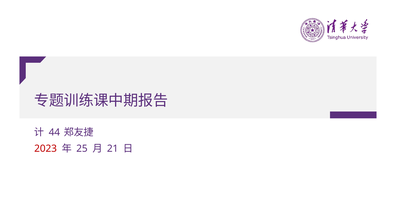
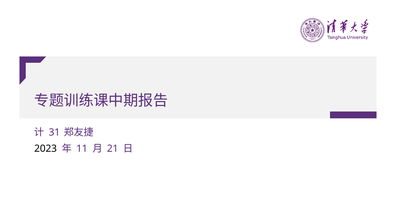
44: 44 -> 31
2023 colour: red -> black
25: 25 -> 11
